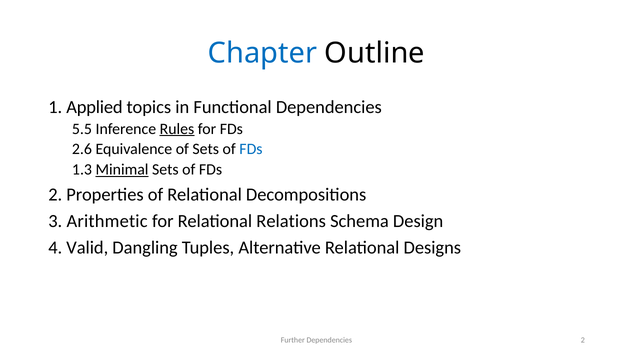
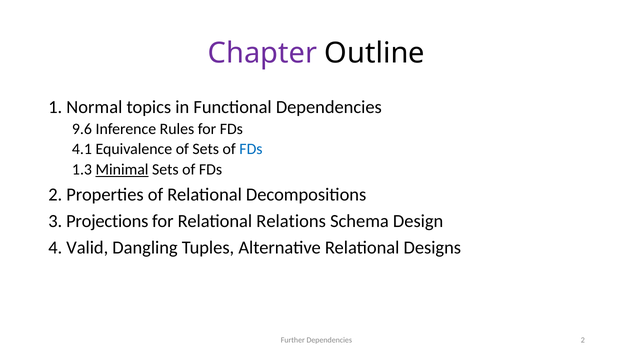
Chapter colour: blue -> purple
Applied: Applied -> Normal
5.5: 5.5 -> 9.6
Rules underline: present -> none
2.6: 2.6 -> 4.1
Arithmetic: Arithmetic -> Projections
